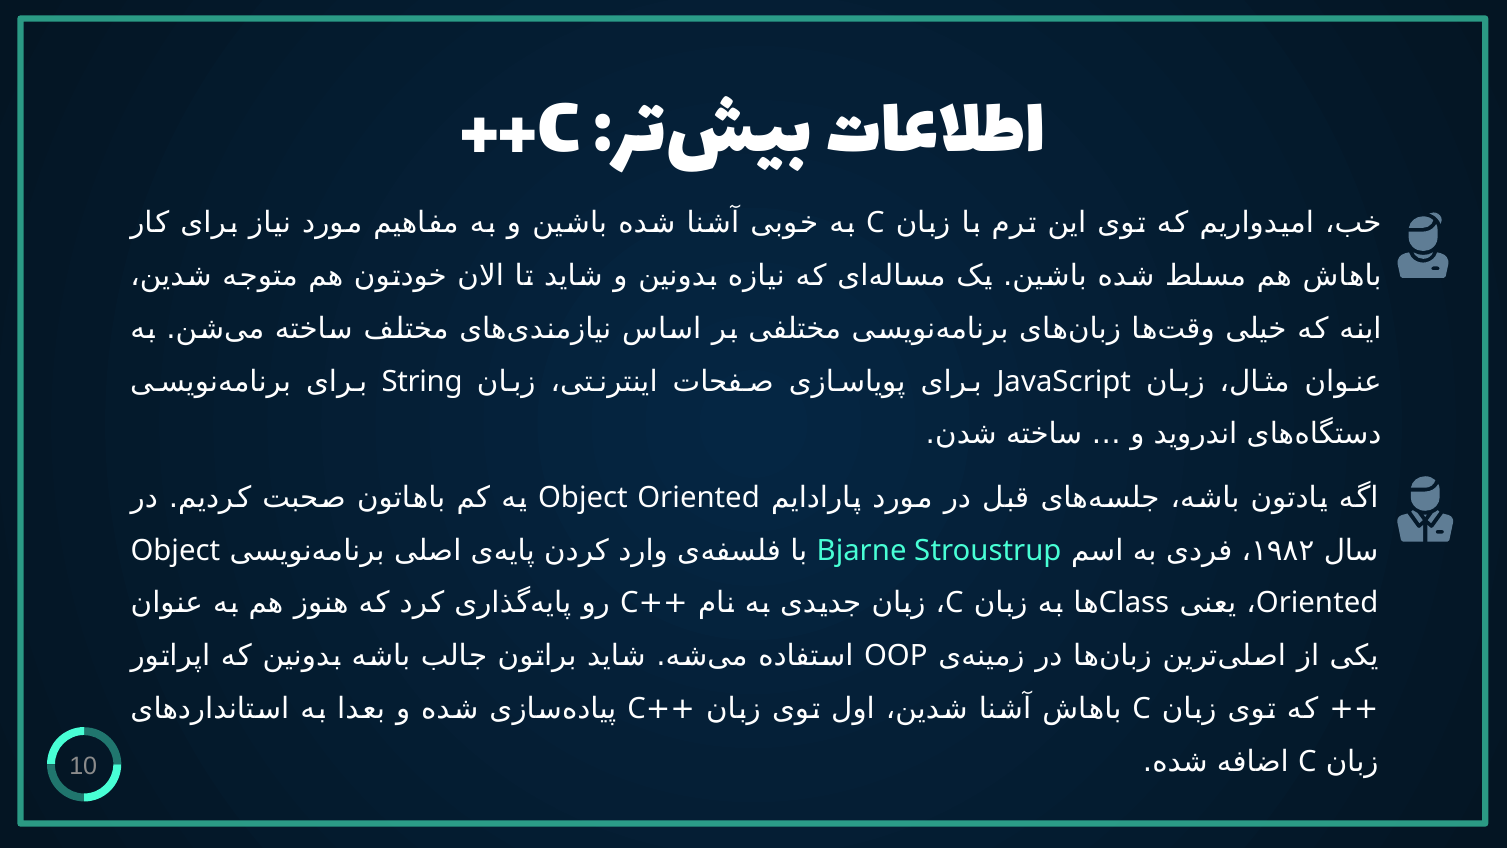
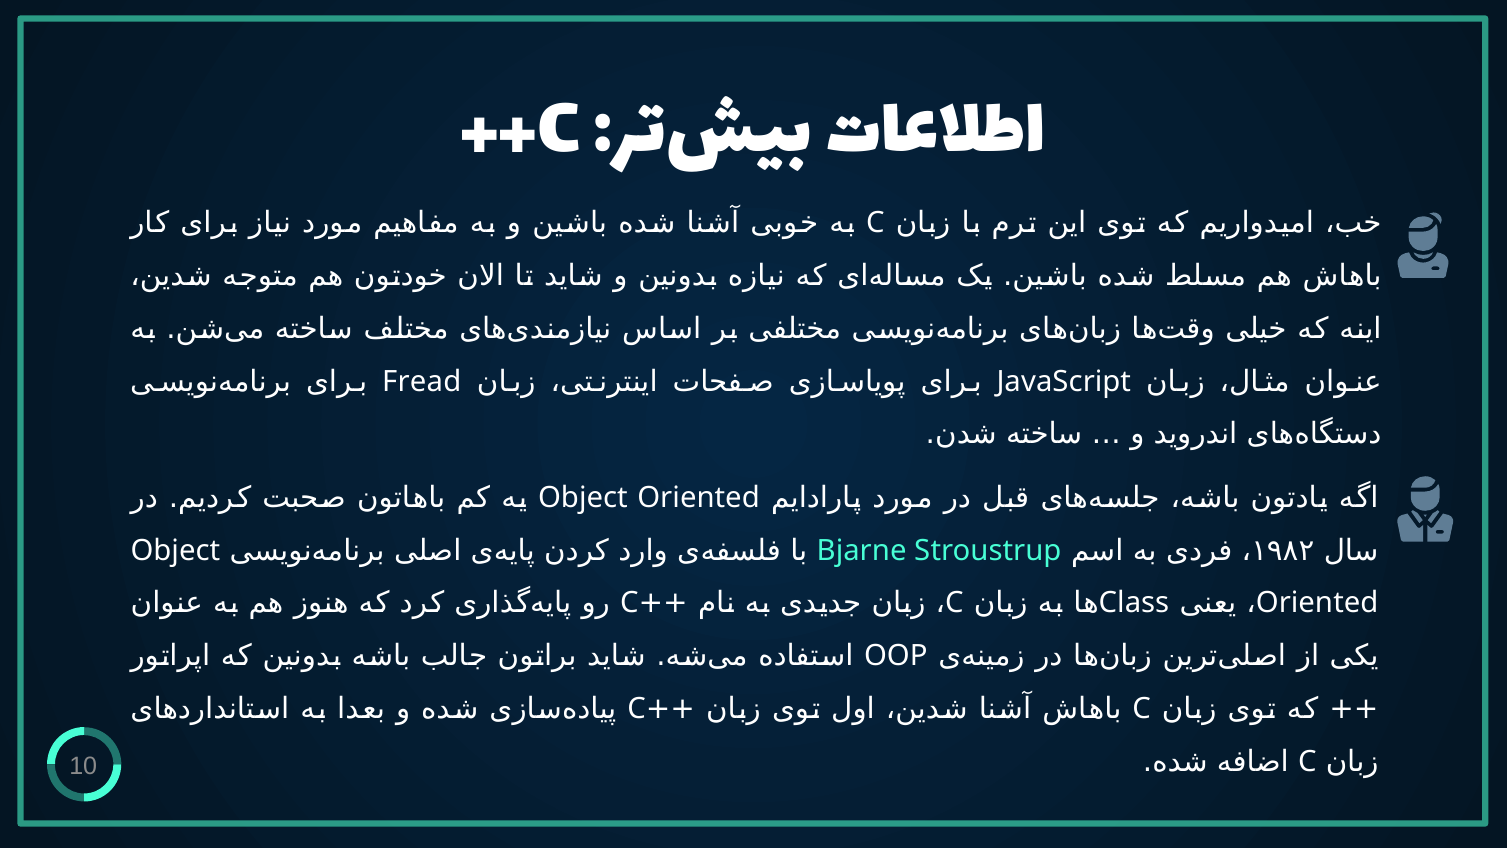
String: String -> Fread
